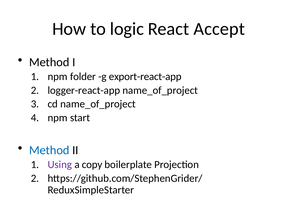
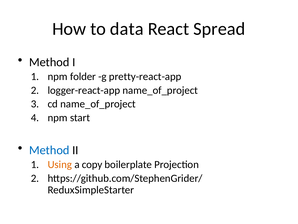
logic: logic -> data
Accept: Accept -> Spread
export-react-app: export-react-app -> pretty-react-app
Using colour: purple -> orange
